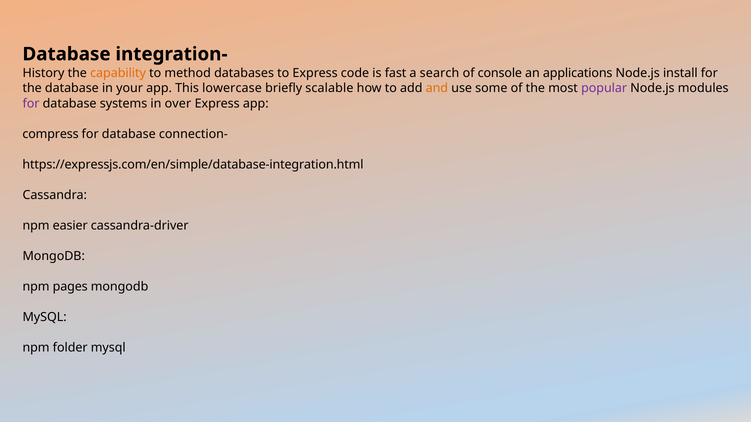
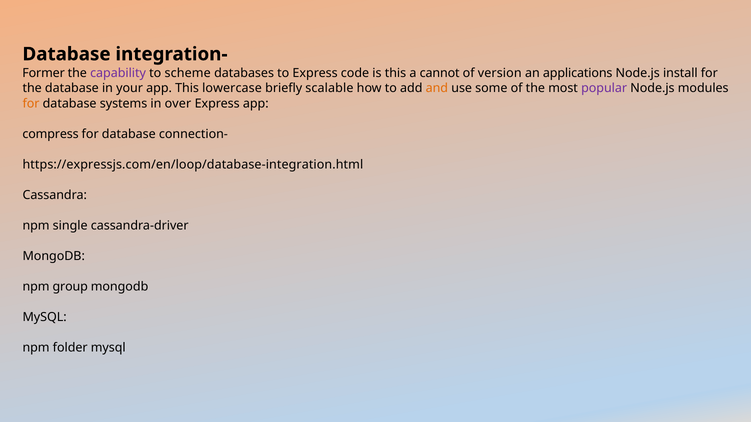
History: History -> Former
capability colour: orange -> purple
method: method -> scheme
is fast: fast -> this
search: search -> cannot
console: console -> version
for at (31, 104) colour: purple -> orange
https://expressjs.com/en/simple/database-integration.html: https://expressjs.com/en/simple/database-integration.html -> https://expressjs.com/en/loop/database-integration.html
easier: easier -> single
pages: pages -> group
